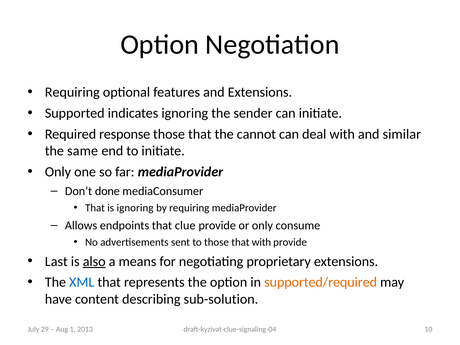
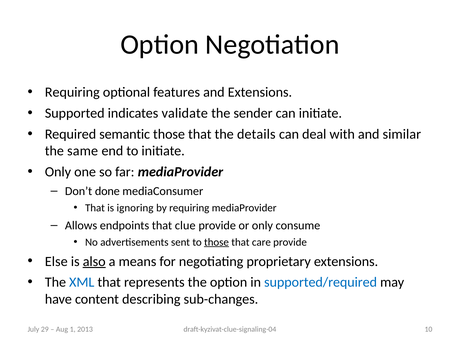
indicates ignoring: ignoring -> validate
response: response -> semantic
cannot: cannot -> details
those at (217, 242) underline: none -> present
that with: with -> care
Last: Last -> Else
supported/required colour: orange -> blue
sub-solution: sub-solution -> sub-changes
